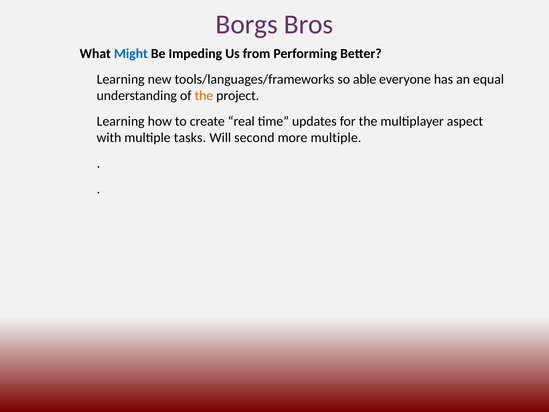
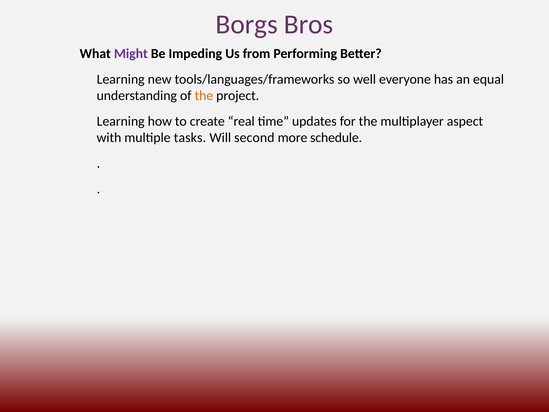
Might colour: blue -> purple
able: able -> well
more multiple: multiple -> schedule
